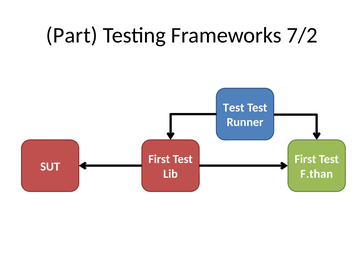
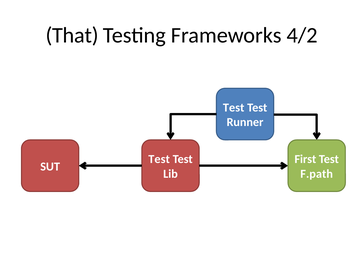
Part: Part -> That
7/2: 7/2 -> 4/2
First at (159, 159): First -> Test
F.than: F.than -> F.path
